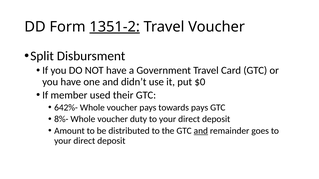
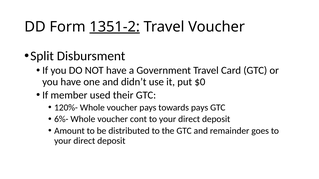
642%-: 642%- -> 120%-
8%-: 8%- -> 6%-
duty: duty -> cont
and at (201, 131) underline: present -> none
